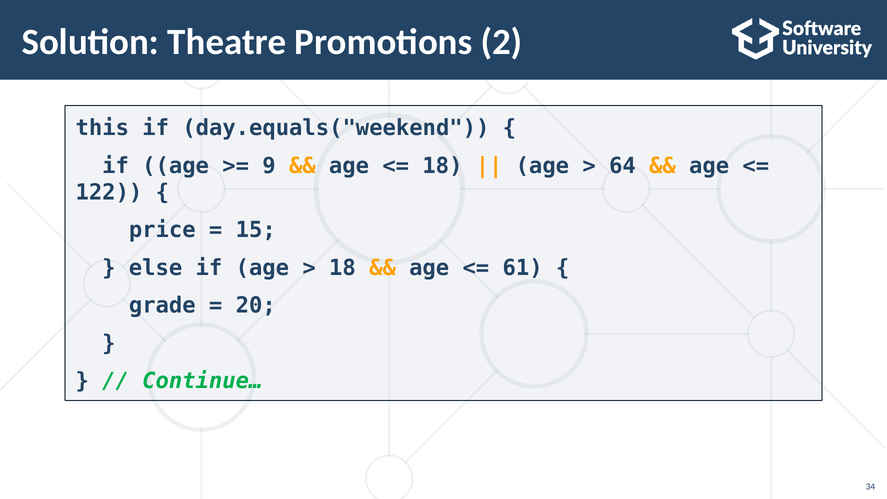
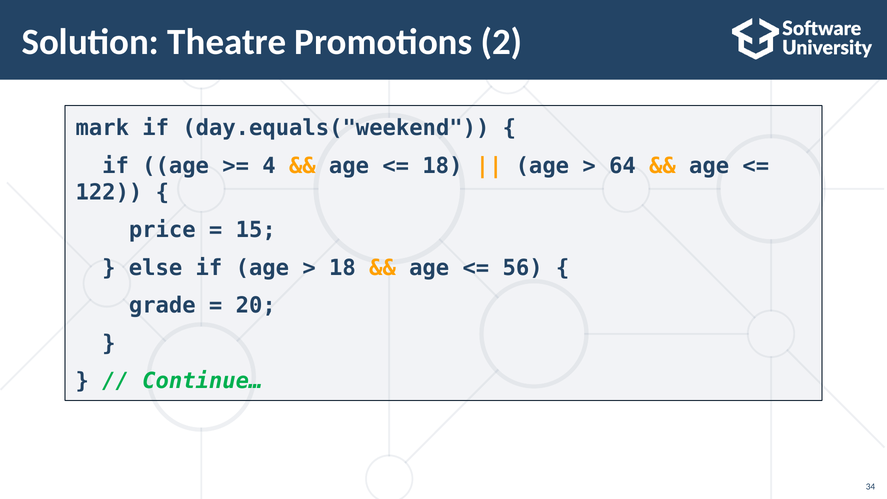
this: this -> mark
9: 9 -> 4
61: 61 -> 56
